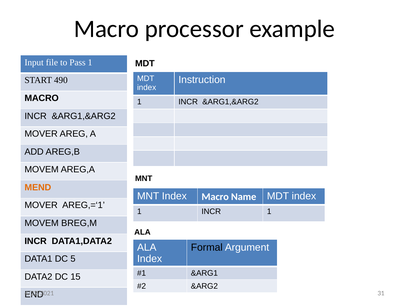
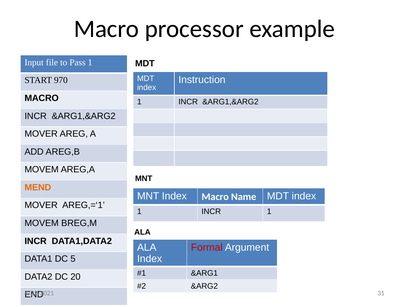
490: 490 -> 970
Formal colour: black -> red
15: 15 -> 20
